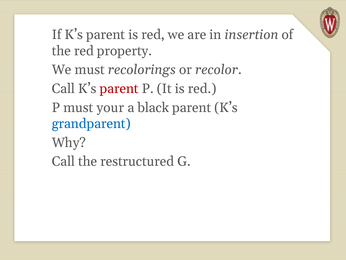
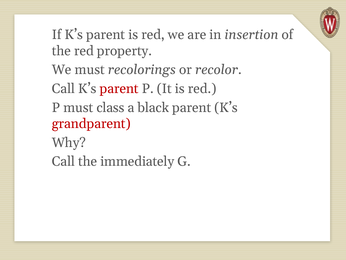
your: your -> class
grandparent colour: blue -> red
restructured: restructured -> immediately
